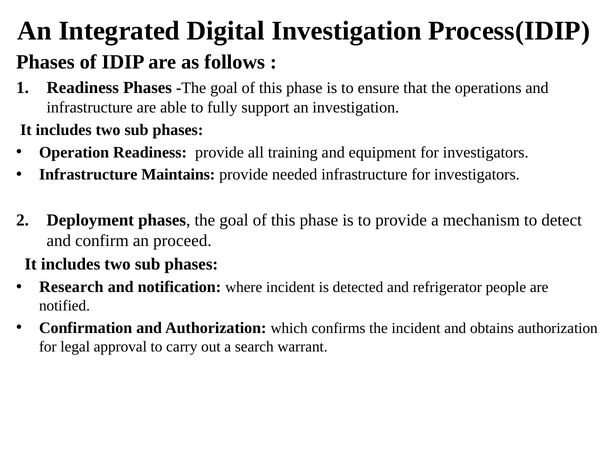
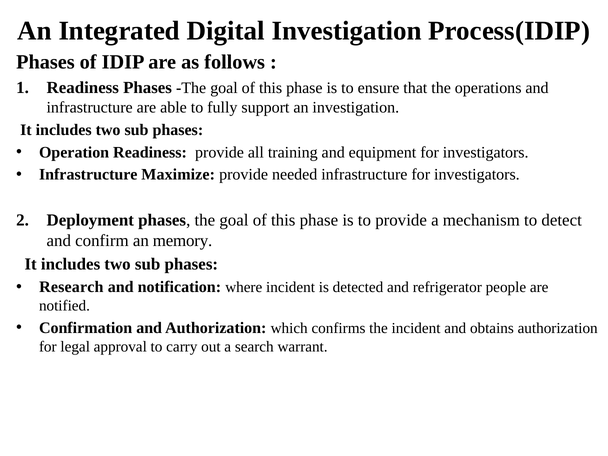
Maintains: Maintains -> Maximize
proceed: proceed -> memory
